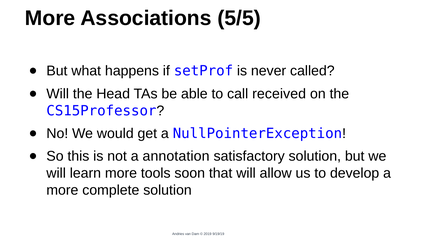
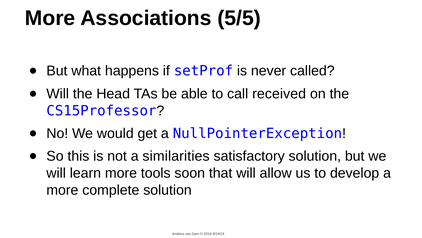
annotation: annotation -> similarities
